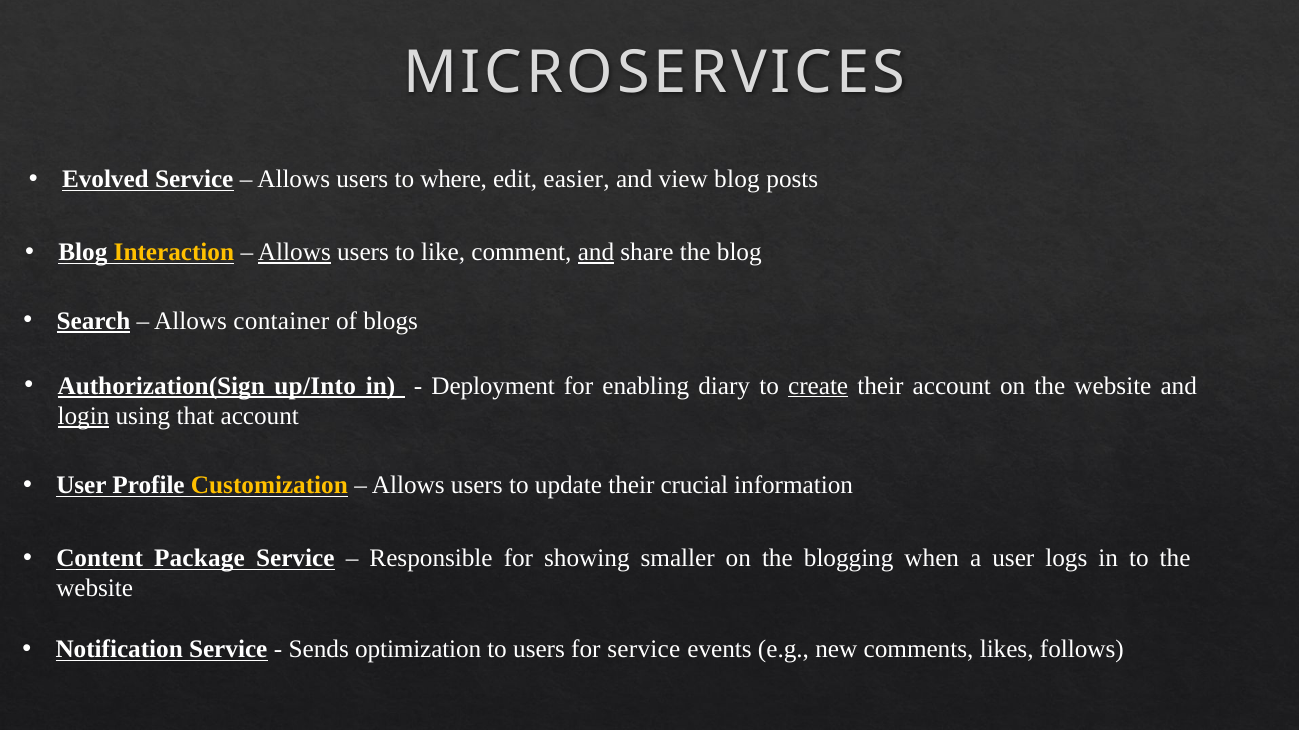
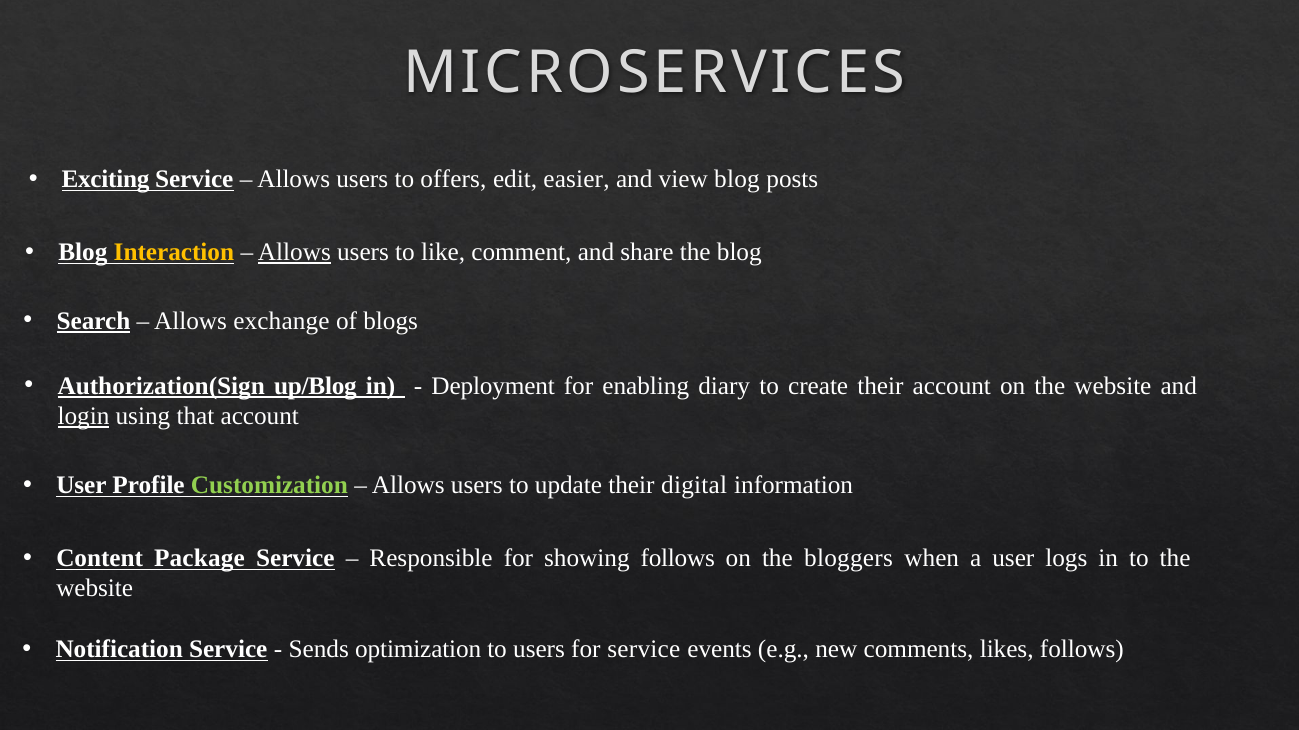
Evolved: Evolved -> Exciting
where: where -> offers
and at (596, 252) underline: present -> none
container: container -> exchange
up/Into: up/Into -> up/Blog
create underline: present -> none
Customization colour: yellow -> light green
crucial: crucial -> digital
showing smaller: smaller -> follows
blogging: blogging -> bloggers
